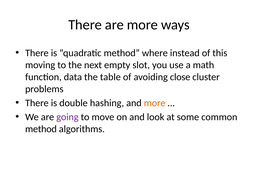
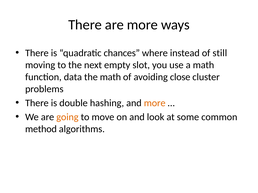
quadratic method: method -> chances
this: this -> still
the table: table -> math
going colour: purple -> orange
